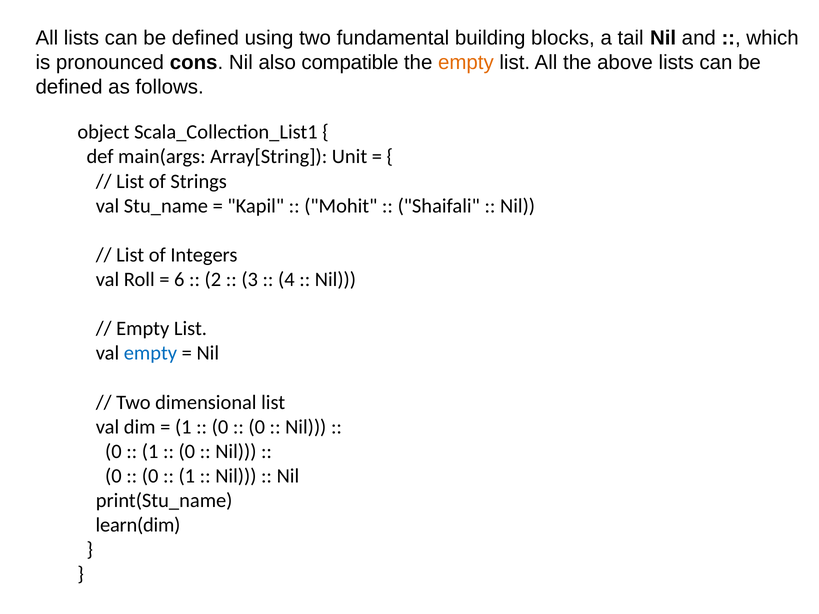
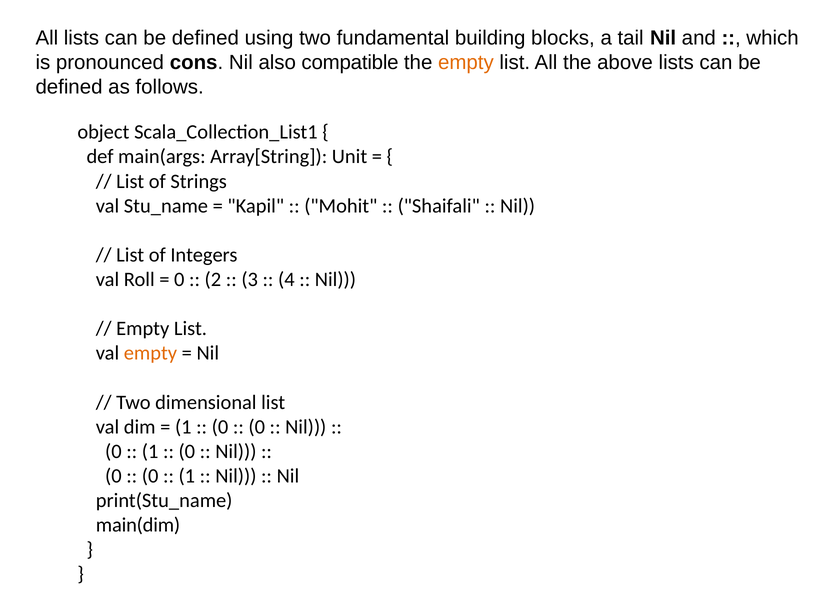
6 at (179, 280): 6 -> 0
empty at (150, 353) colour: blue -> orange
learn(dim: learn(dim -> main(dim
